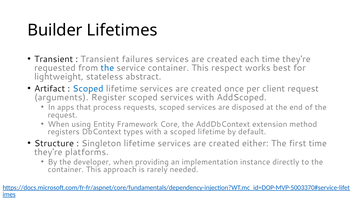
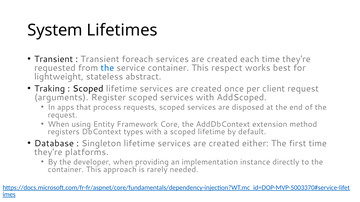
Builder: Builder -> System
failures: failures -> foreach
Artifact: Artifact -> Traking
Scoped at (88, 89) colour: blue -> black
Structure: Structure -> Database
